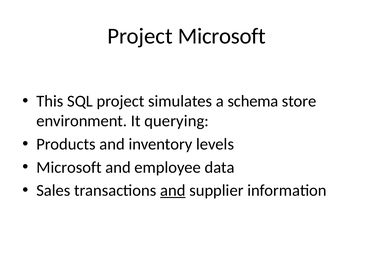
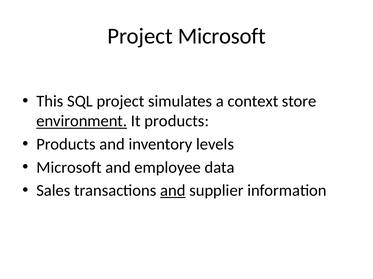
schema: schema -> context
environment underline: none -> present
It querying: querying -> products
